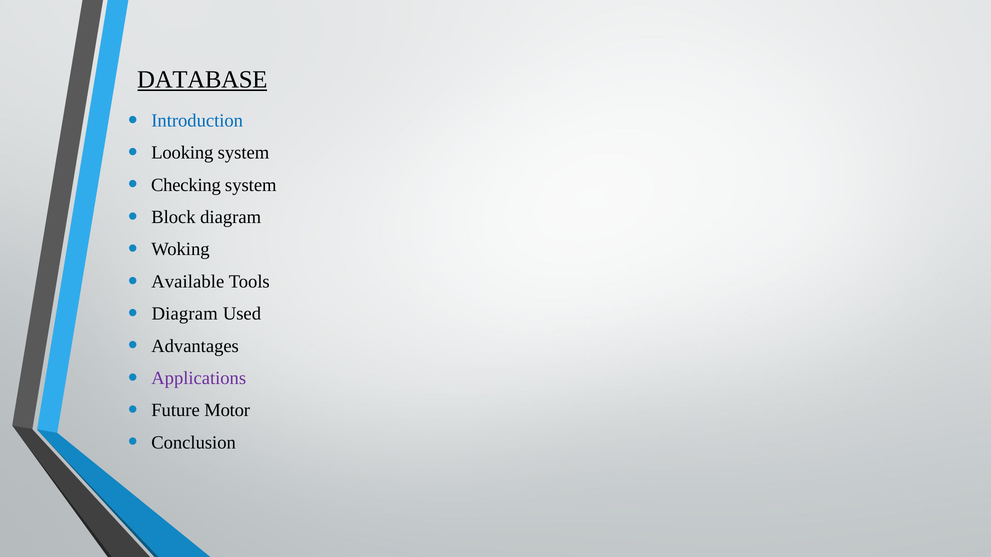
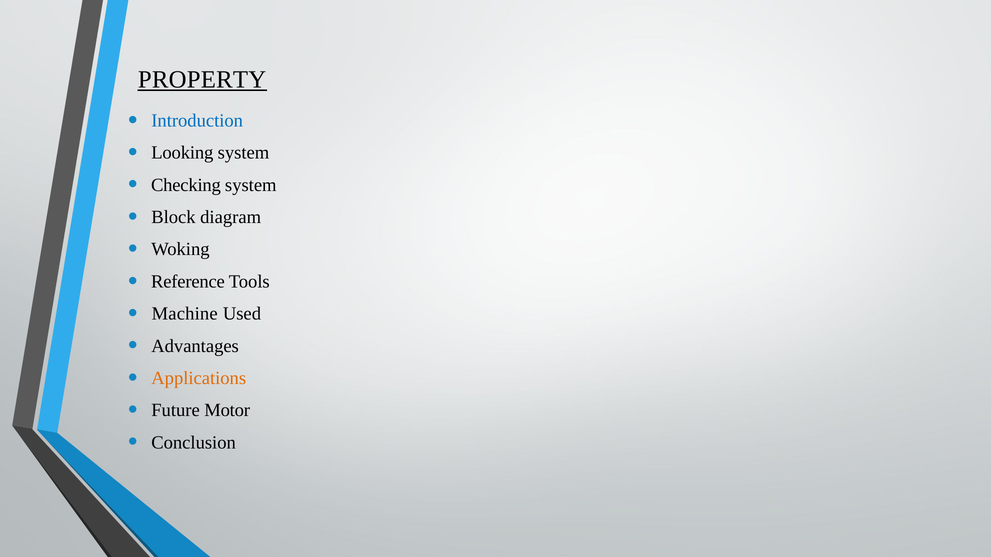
DATABASE: DATABASE -> PROPERTY
Available: Available -> Reference
Diagram at (185, 314): Diagram -> Machine
Applications colour: purple -> orange
